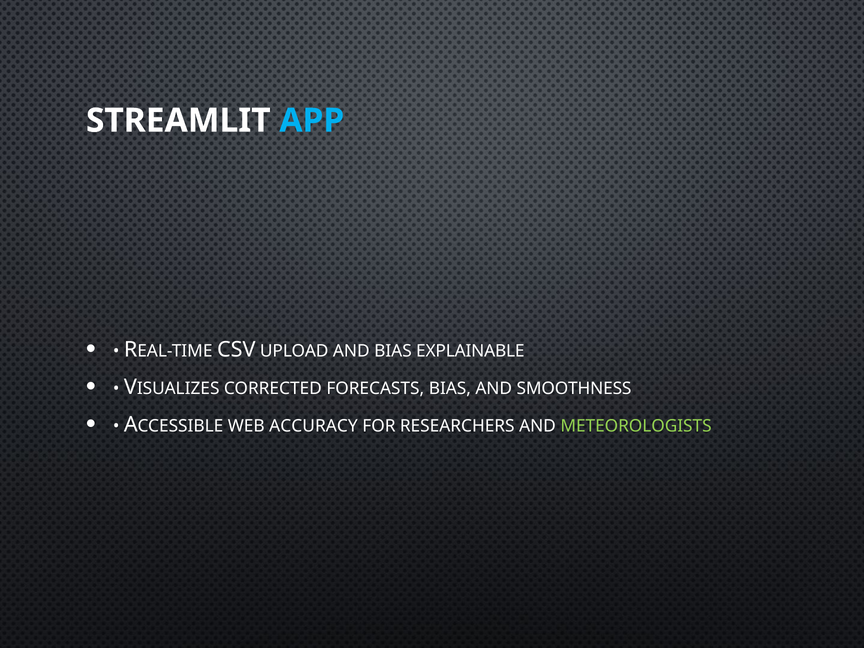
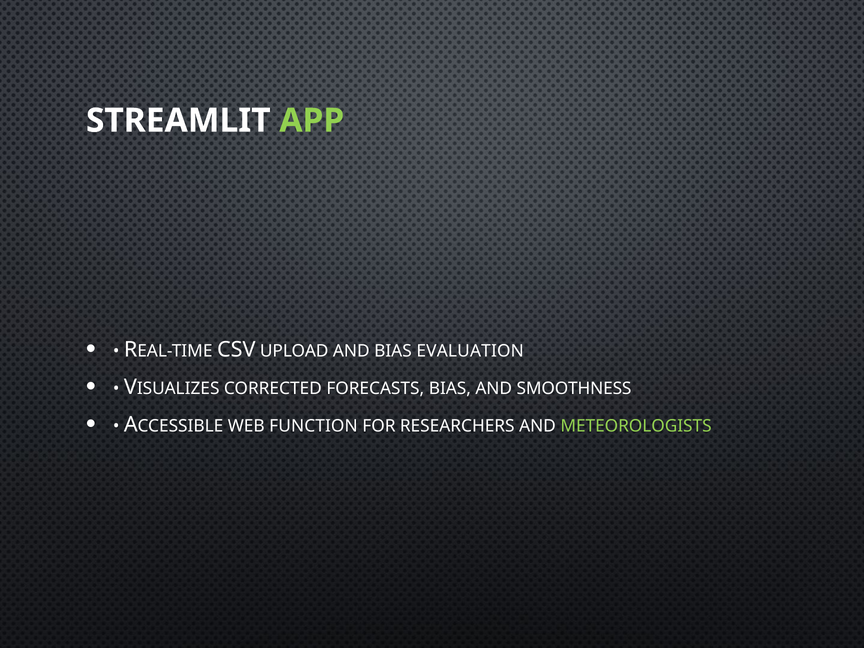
APP colour: light blue -> light green
EXPLAINABLE: EXPLAINABLE -> EVALUATION
ACCURACY: ACCURACY -> FUNCTION
